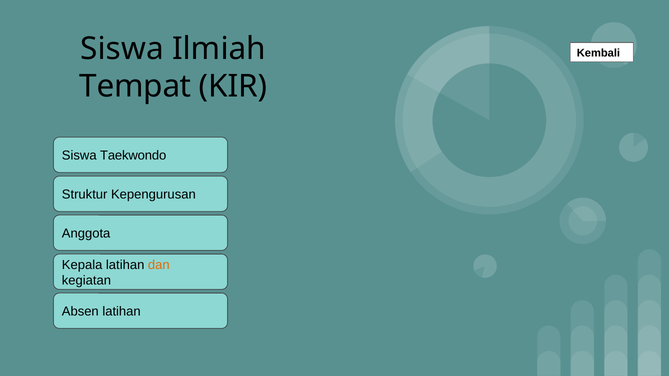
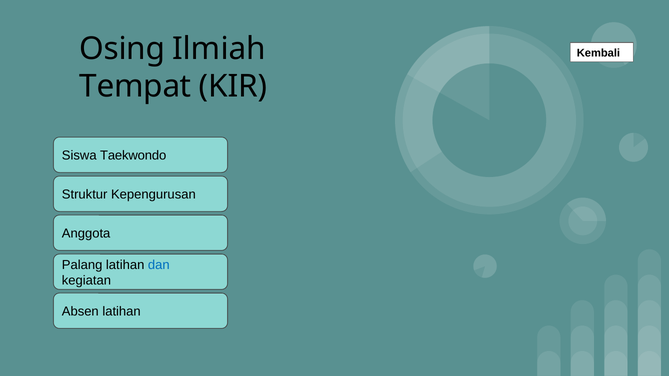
Siswa at (122, 49): Siswa -> Osing
Kepala: Kepala -> Palang
dan colour: orange -> blue
